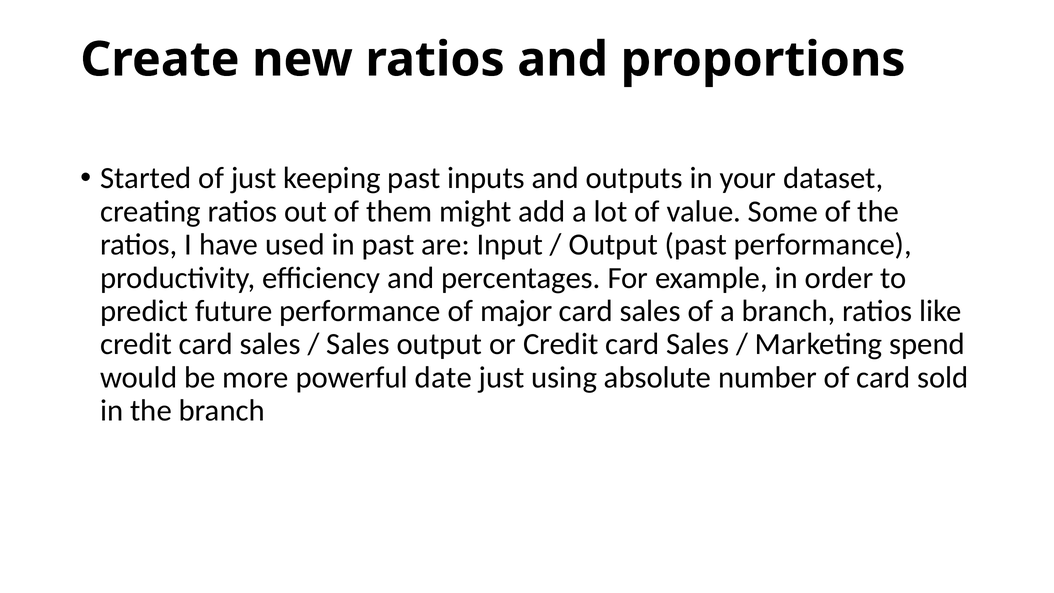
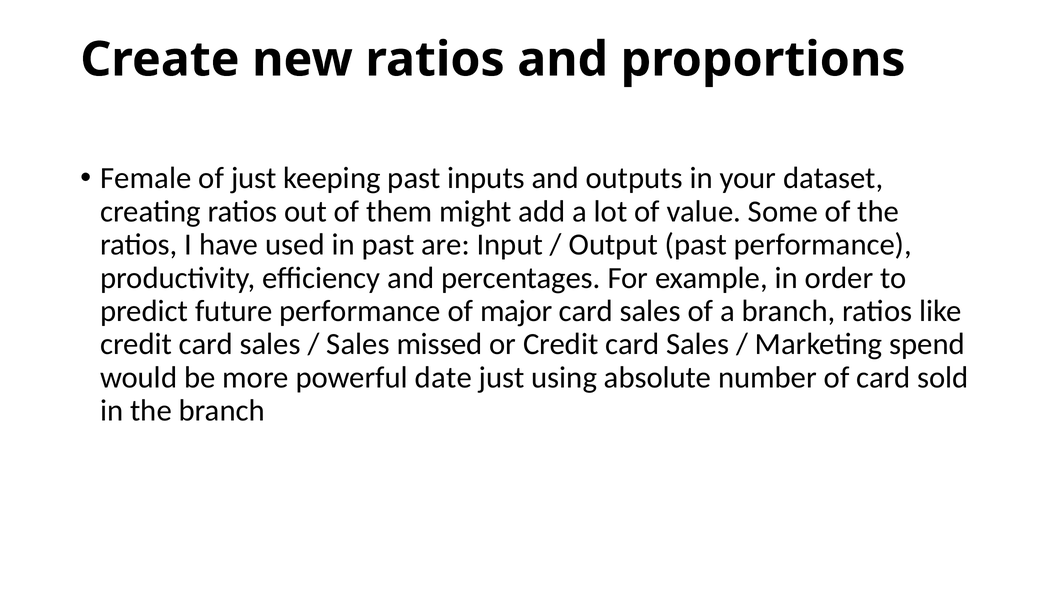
Started: Started -> Female
Sales output: output -> missed
